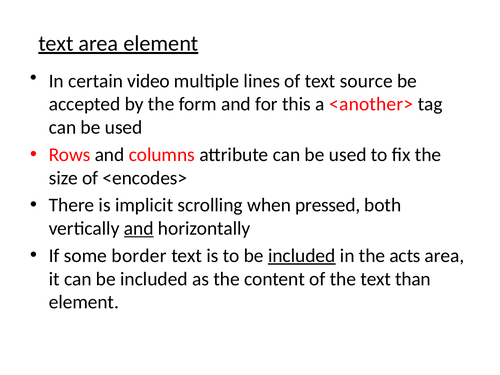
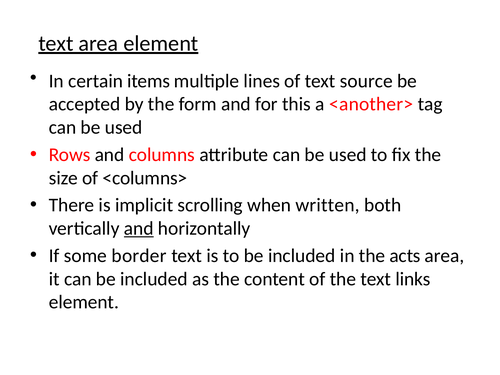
video: video -> items
<encodes>: <encodes> -> <columns>
pressed: pressed -> written
included at (302, 256) underline: present -> none
than: than -> links
